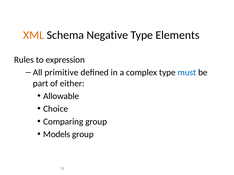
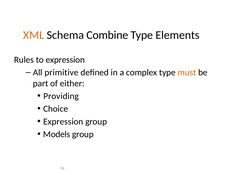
Negative: Negative -> Combine
must colour: blue -> orange
Allowable: Allowable -> Providing
Comparing at (63, 122): Comparing -> Expression
